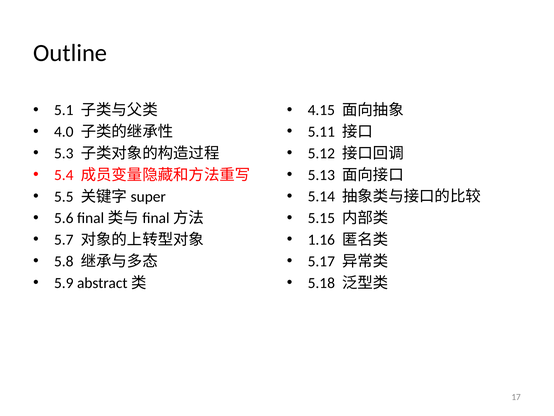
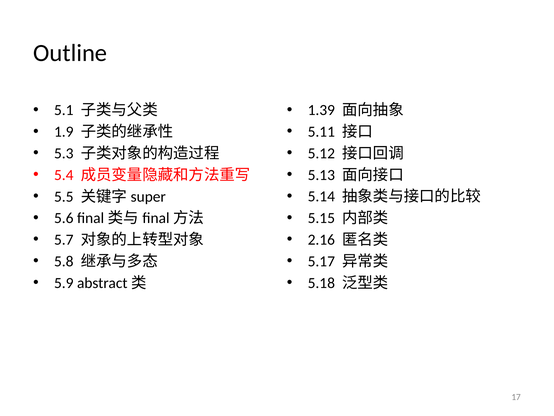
4.15: 4.15 -> 1.39
4.0: 4.0 -> 1.9
1.16: 1.16 -> 2.16
